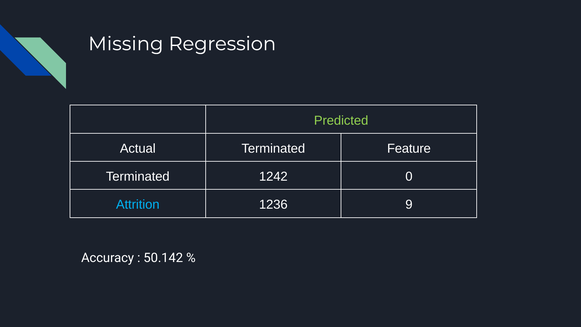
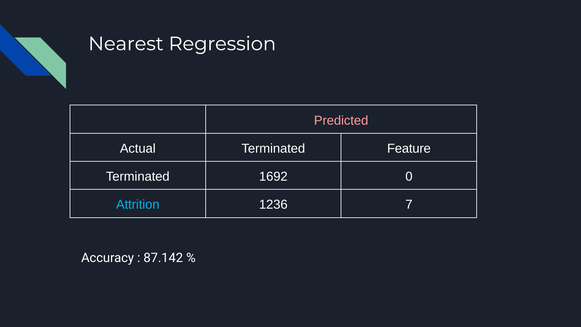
Missing: Missing -> Nearest
Predicted colour: light green -> pink
1242: 1242 -> 1692
9: 9 -> 7
50.142: 50.142 -> 87.142
